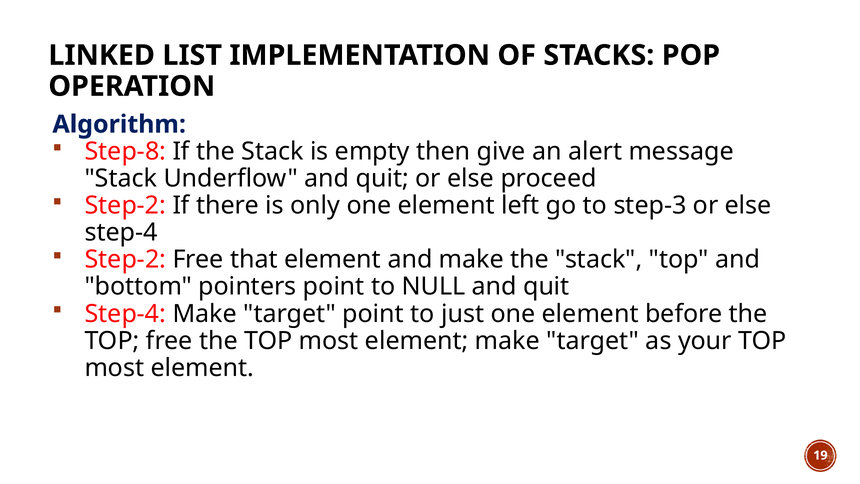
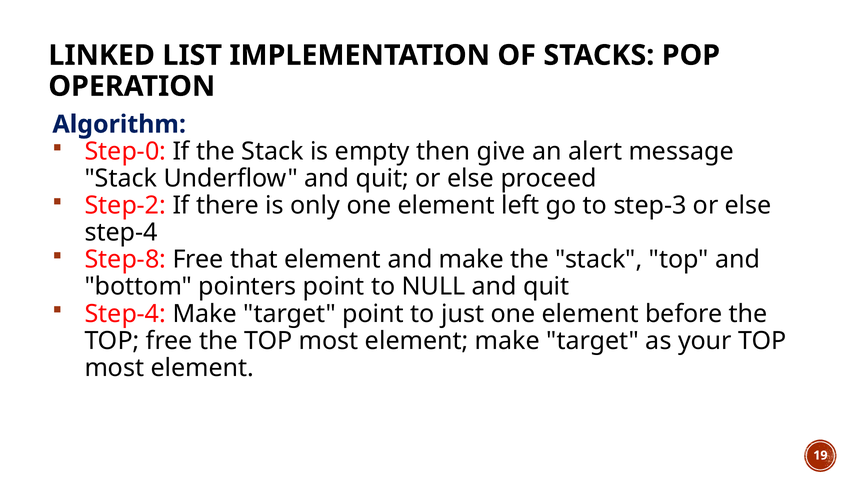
Step-8: Step-8 -> Step-0
Step-2 at (125, 260): Step-2 -> Step-8
